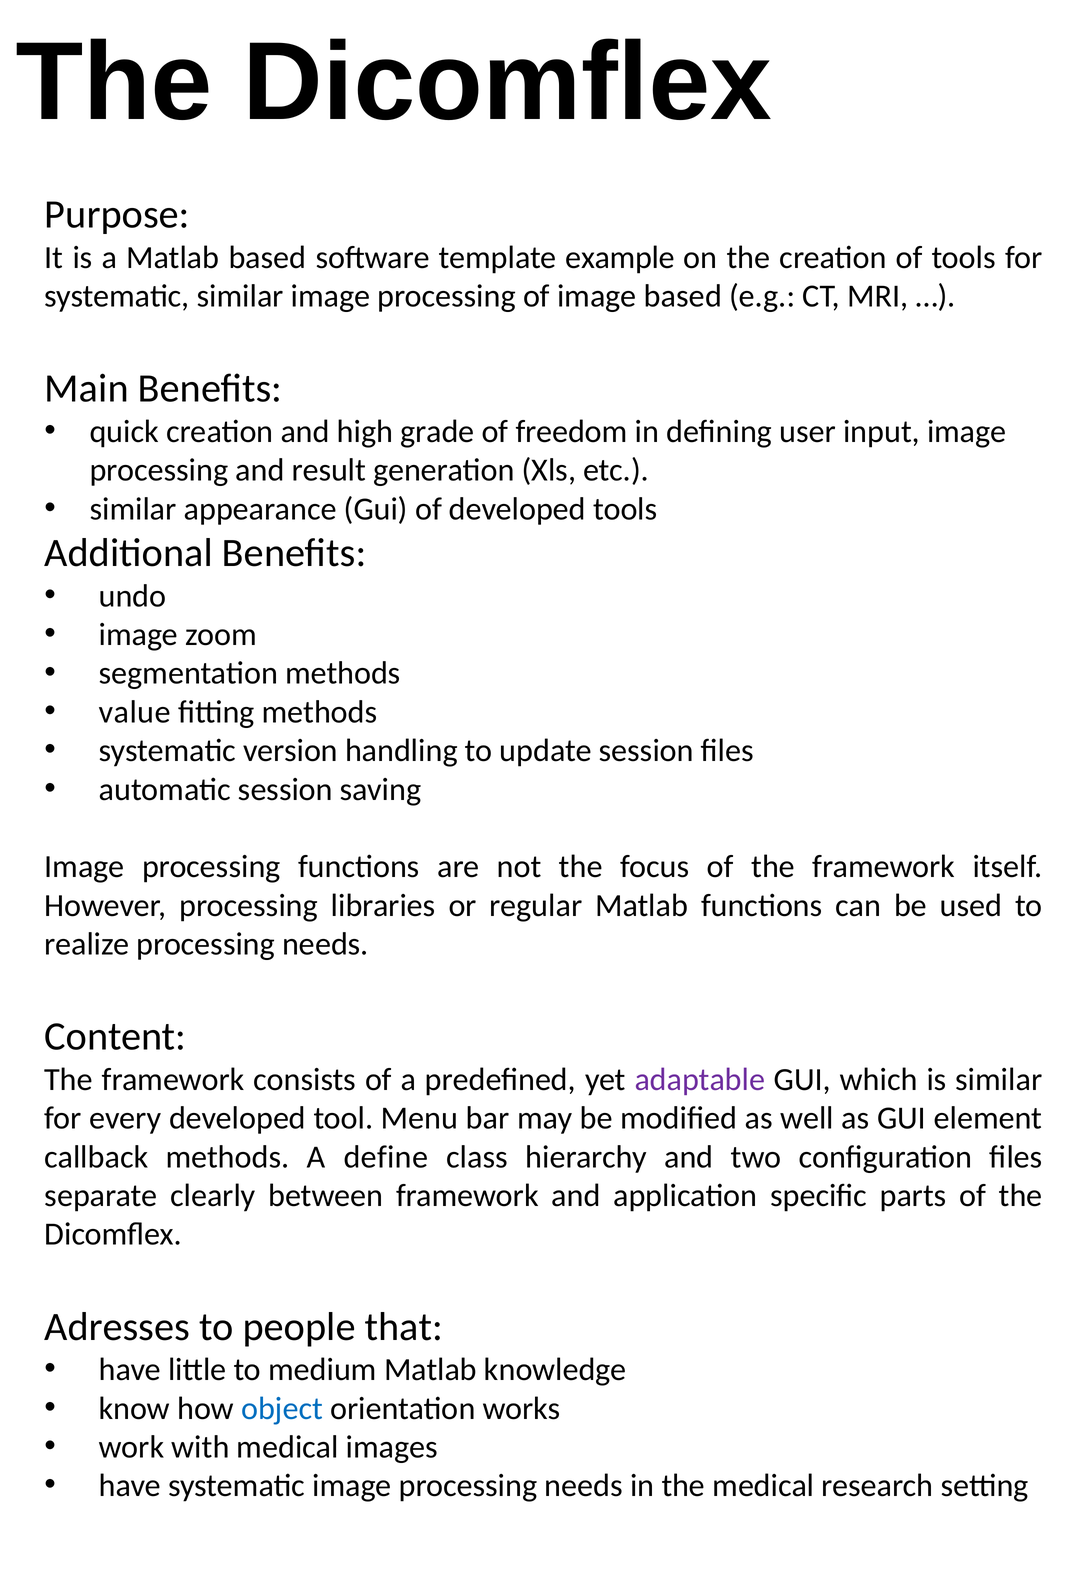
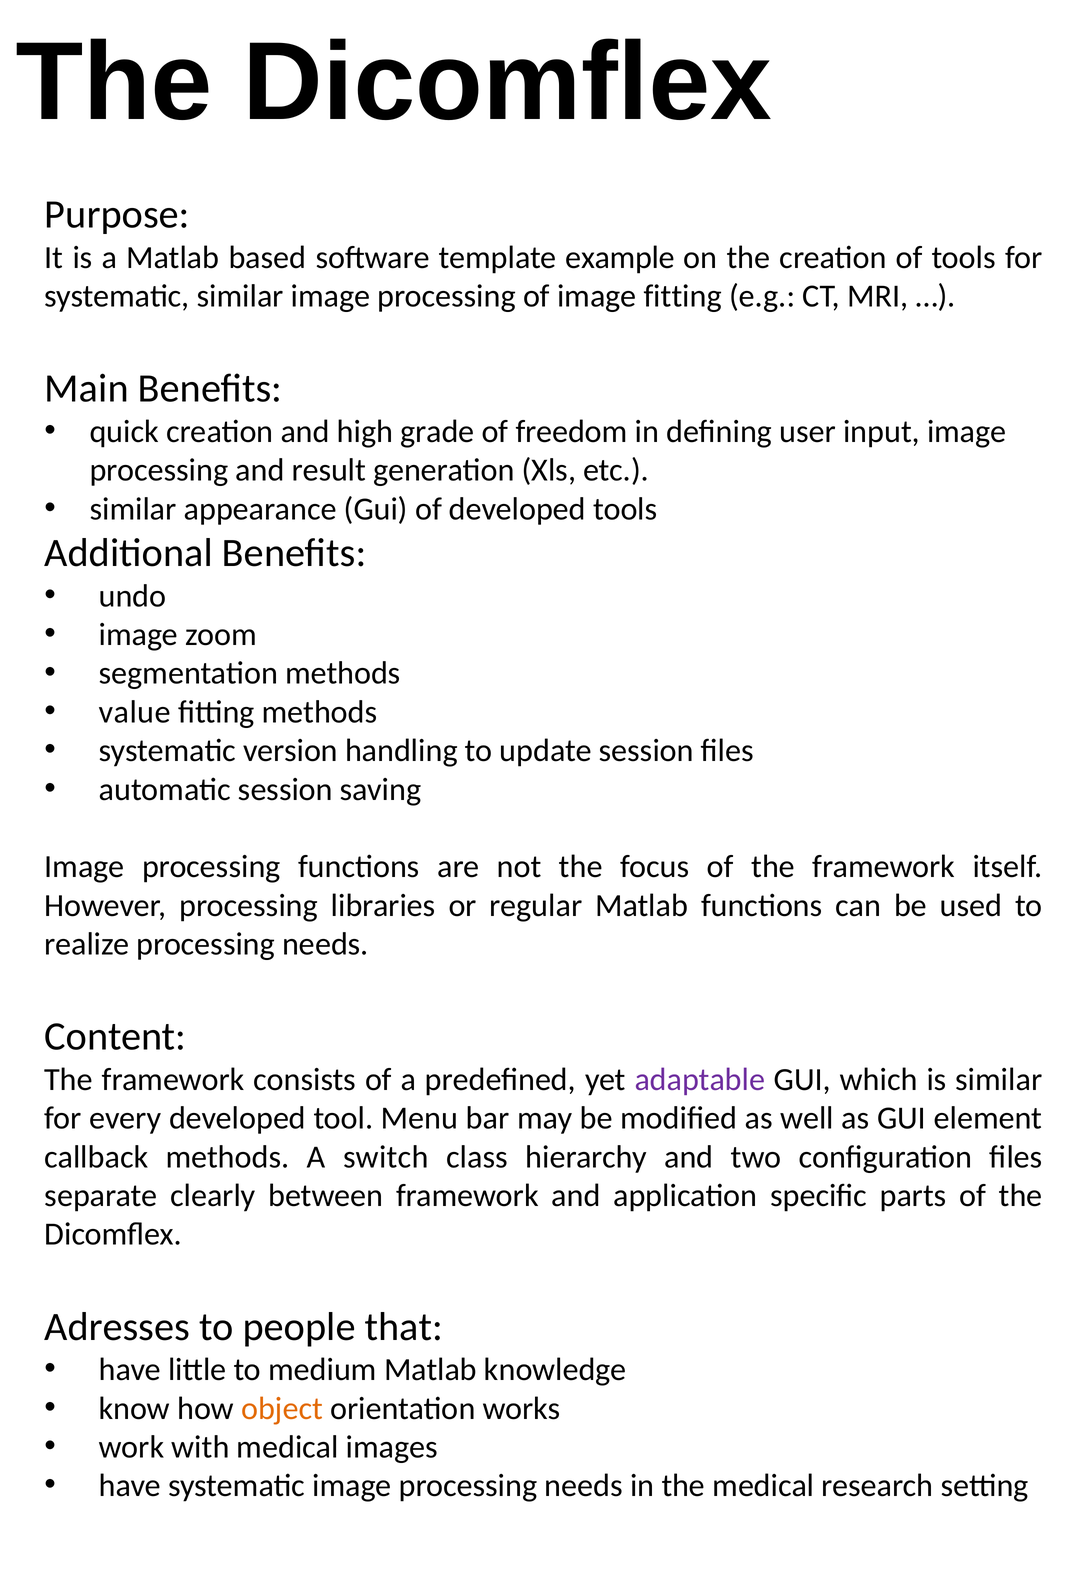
image based: based -> fitting
define: define -> switch
object colour: blue -> orange
